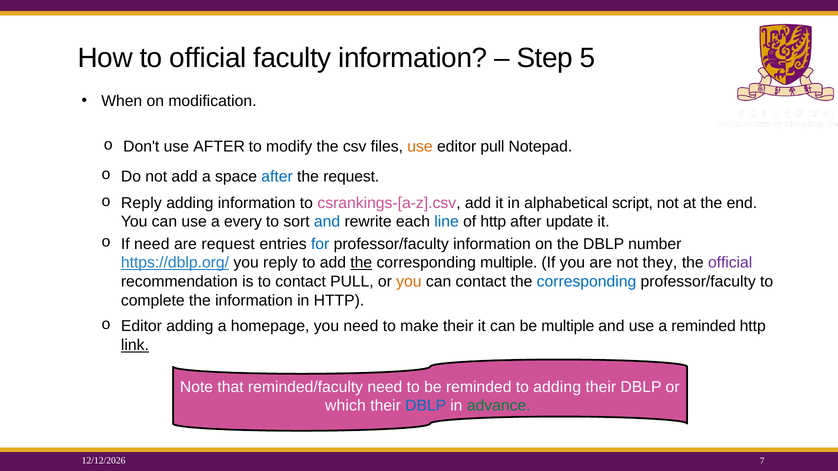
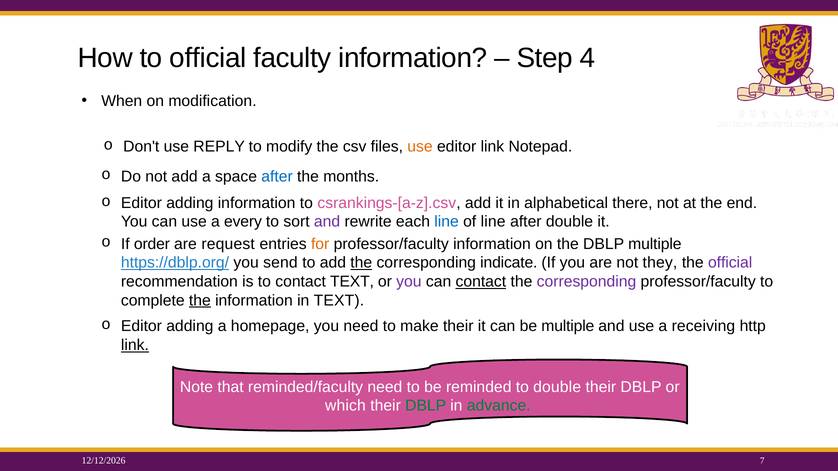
5: 5 -> 4
use AFTER: AFTER -> REPLY
editor pull: pull -> link
the request: request -> months
Reply at (141, 203): Reply -> Editor
script: script -> there
and at (327, 222) colour: blue -> purple
of http: http -> line
after update: update -> double
If need: need -> order
for colour: blue -> orange
DBLP number: number -> multiple
you reply: reply -> send
corresponding multiple: multiple -> indicate
contact PULL: PULL -> TEXT
you at (409, 282) colour: orange -> purple
contact at (481, 282) underline: none -> present
corresponding at (586, 282) colour: blue -> purple
the at (200, 301) underline: none -> present
in HTTP: HTTP -> TEXT
a reminded: reminded -> receiving
to adding: adding -> double
DBLP at (426, 406) colour: blue -> green
